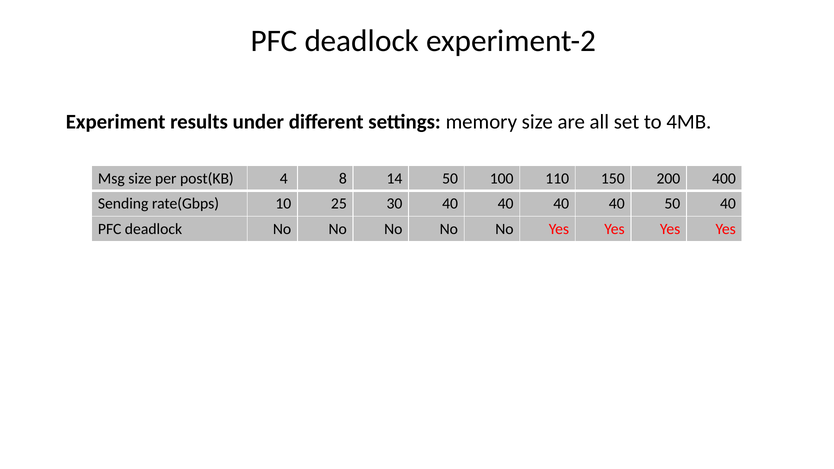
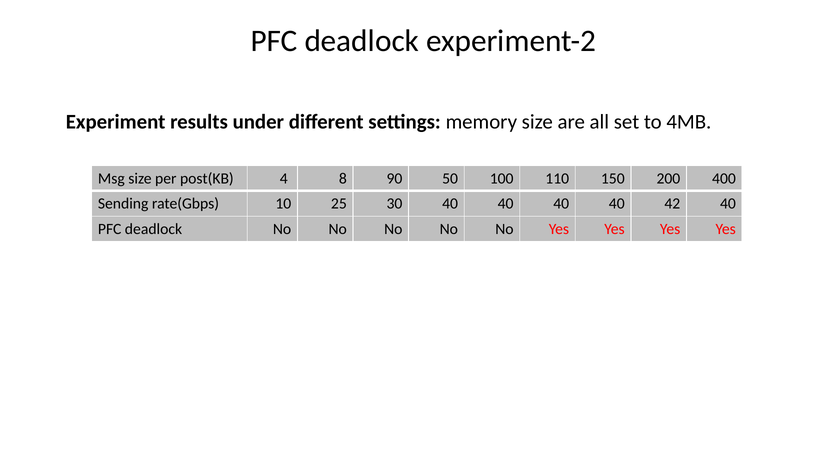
14: 14 -> 90
40 50: 50 -> 42
